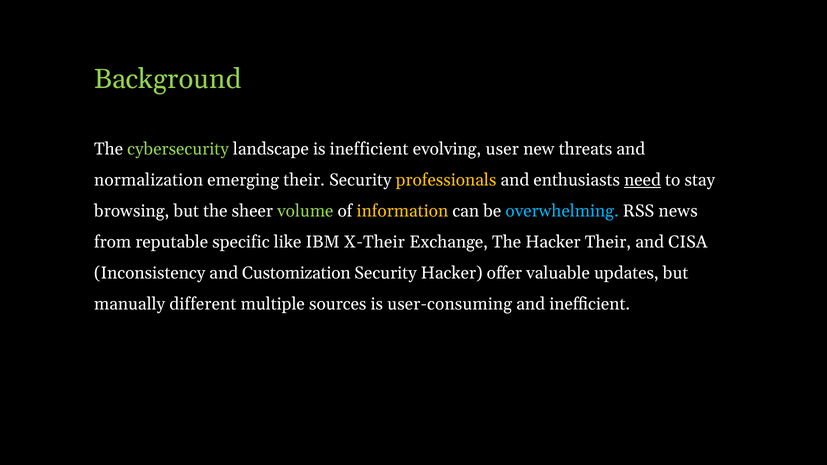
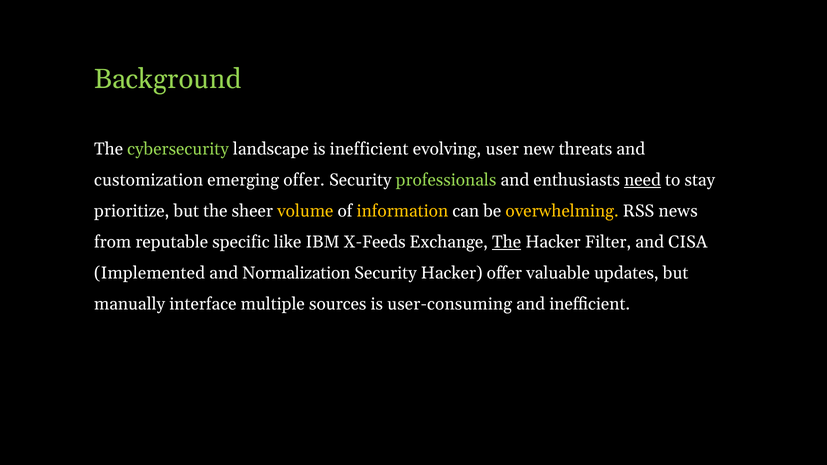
normalization: normalization -> customization
emerging their: their -> offer
professionals colour: yellow -> light green
browsing: browsing -> prioritize
volume colour: light green -> yellow
overwhelming colour: light blue -> yellow
X-Their: X-Their -> X-Feeds
The at (507, 242) underline: none -> present
Hacker Their: Their -> Filter
Inconsistency: Inconsistency -> Implemented
Customization: Customization -> Normalization
different: different -> interface
